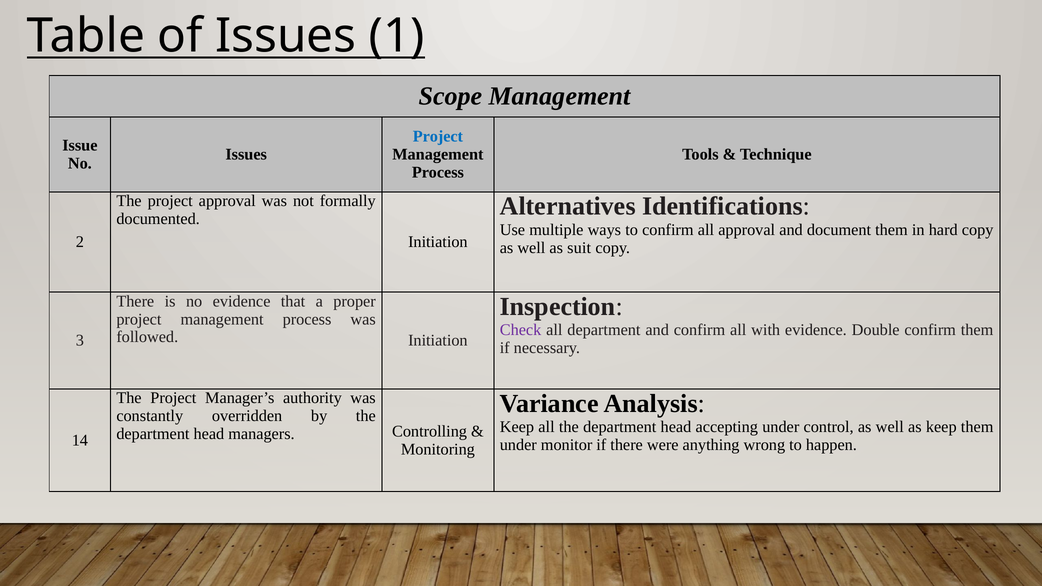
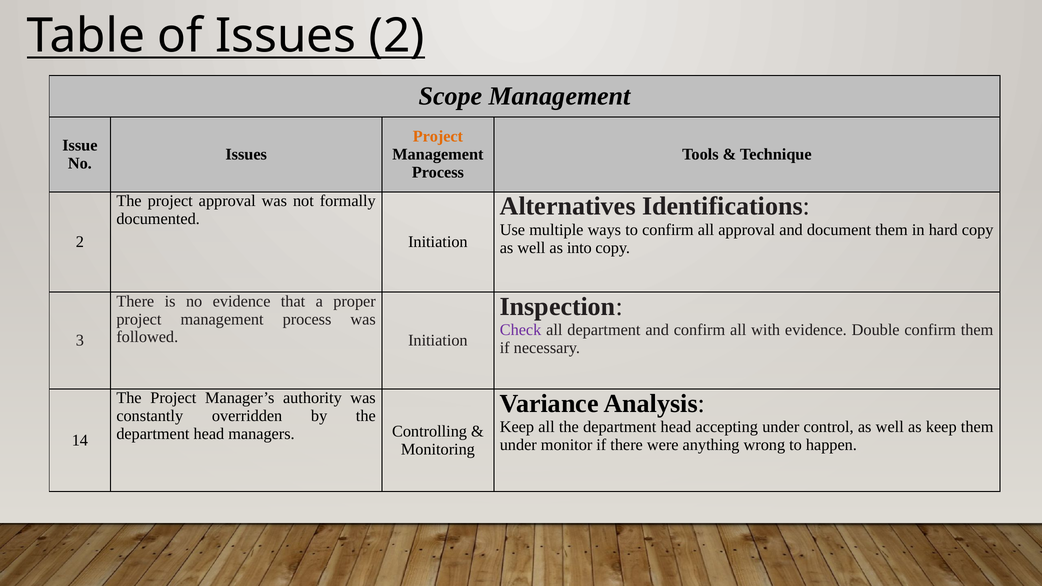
Issues 1: 1 -> 2
Project at (438, 136) colour: blue -> orange
suit: suit -> into
